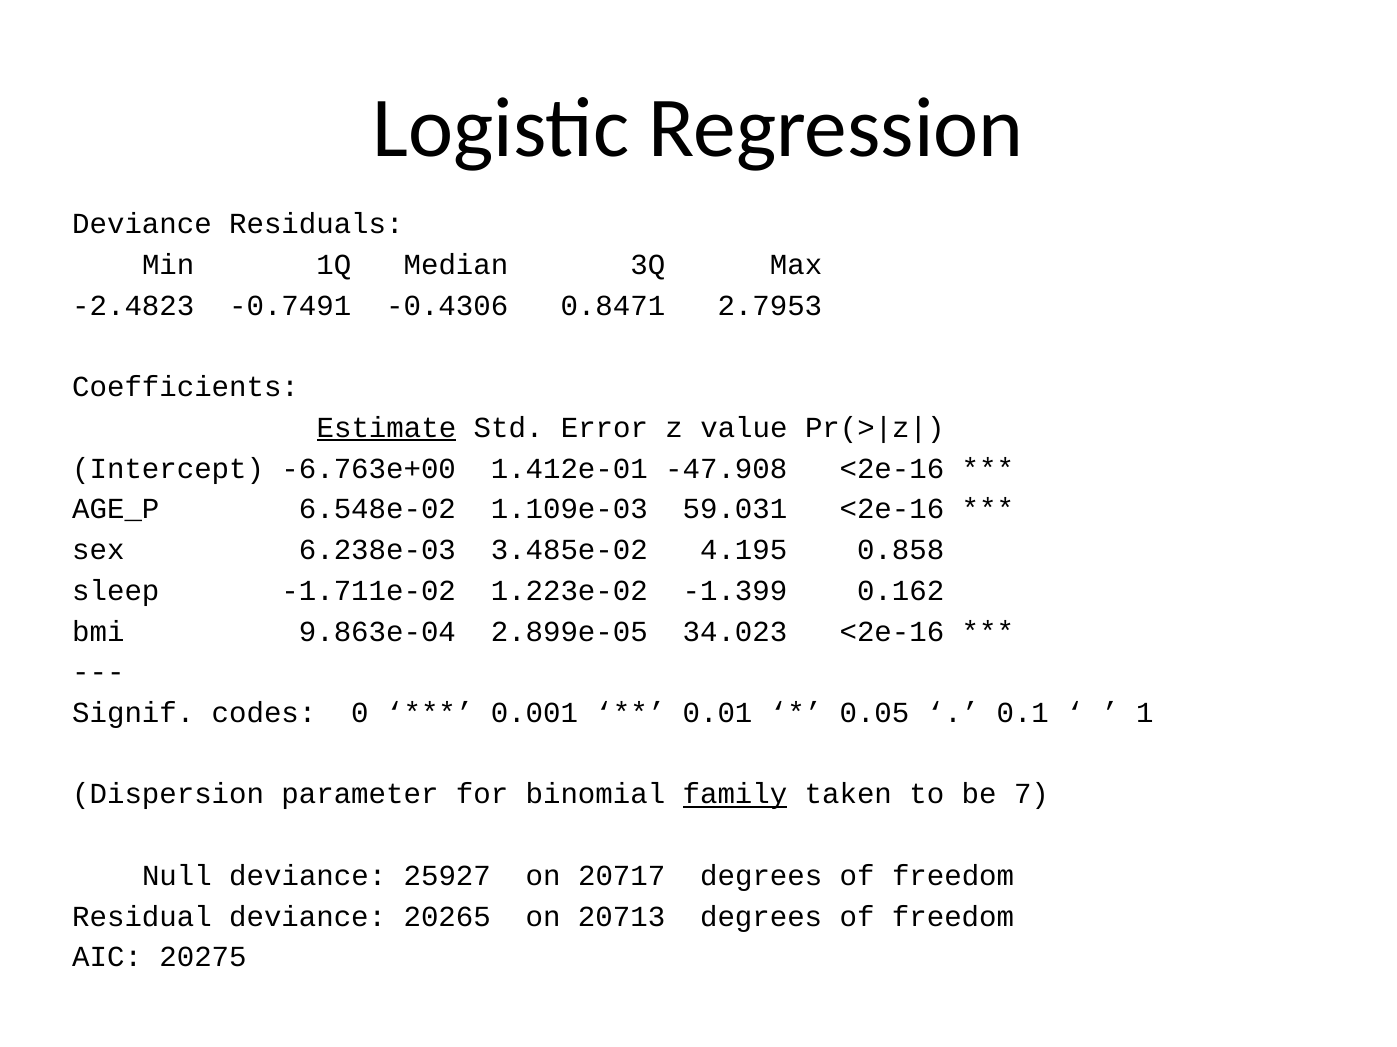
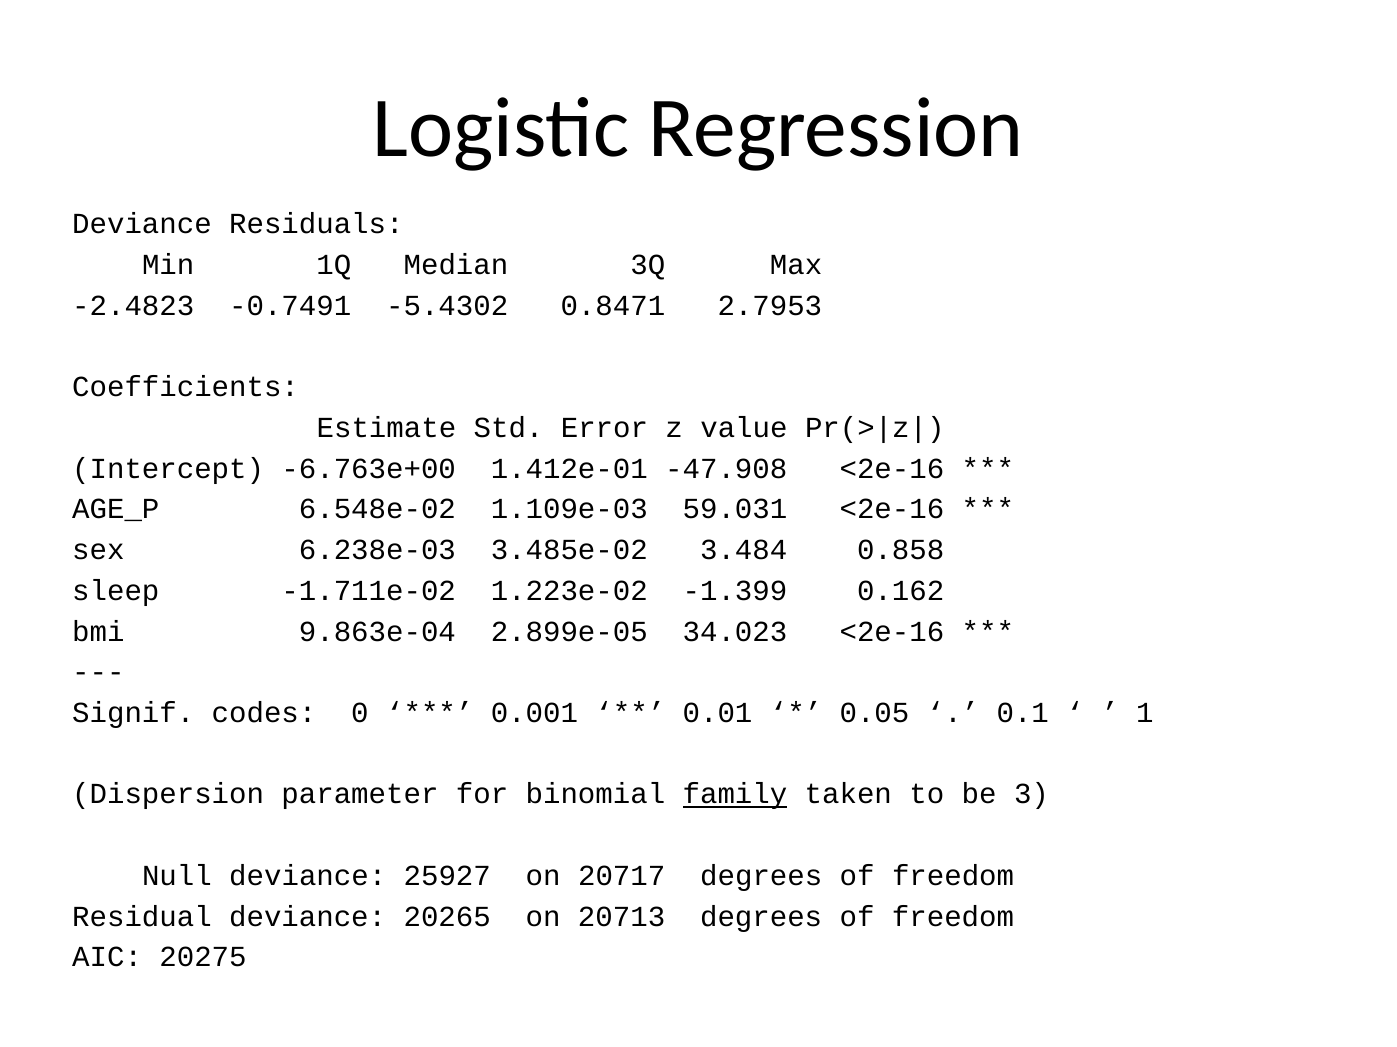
-0.4306: -0.4306 -> -5.4302
Estimate underline: present -> none
4.195: 4.195 -> 3.484
7: 7 -> 3
